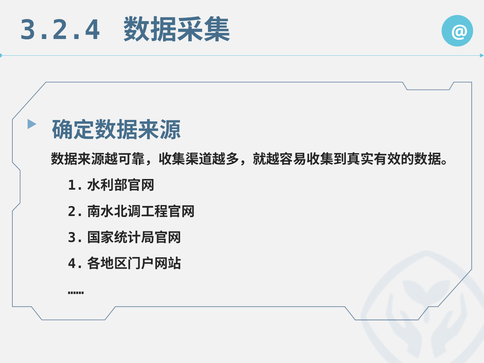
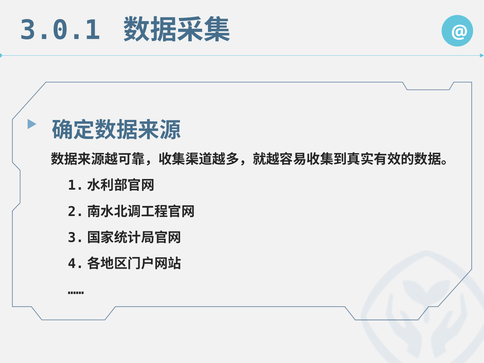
3.2.4: 3.2.4 -> 3.0.1
